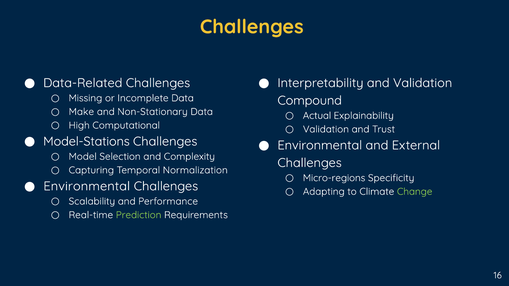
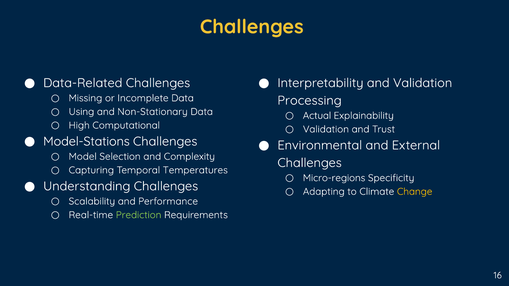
Compound: Compound -> Processing
Make: Make -> Using
Normalization: Normalization -> Temperatures
Environmental at (87, 186): Environmental -> Understanding
Change colour: light green -> yellow
